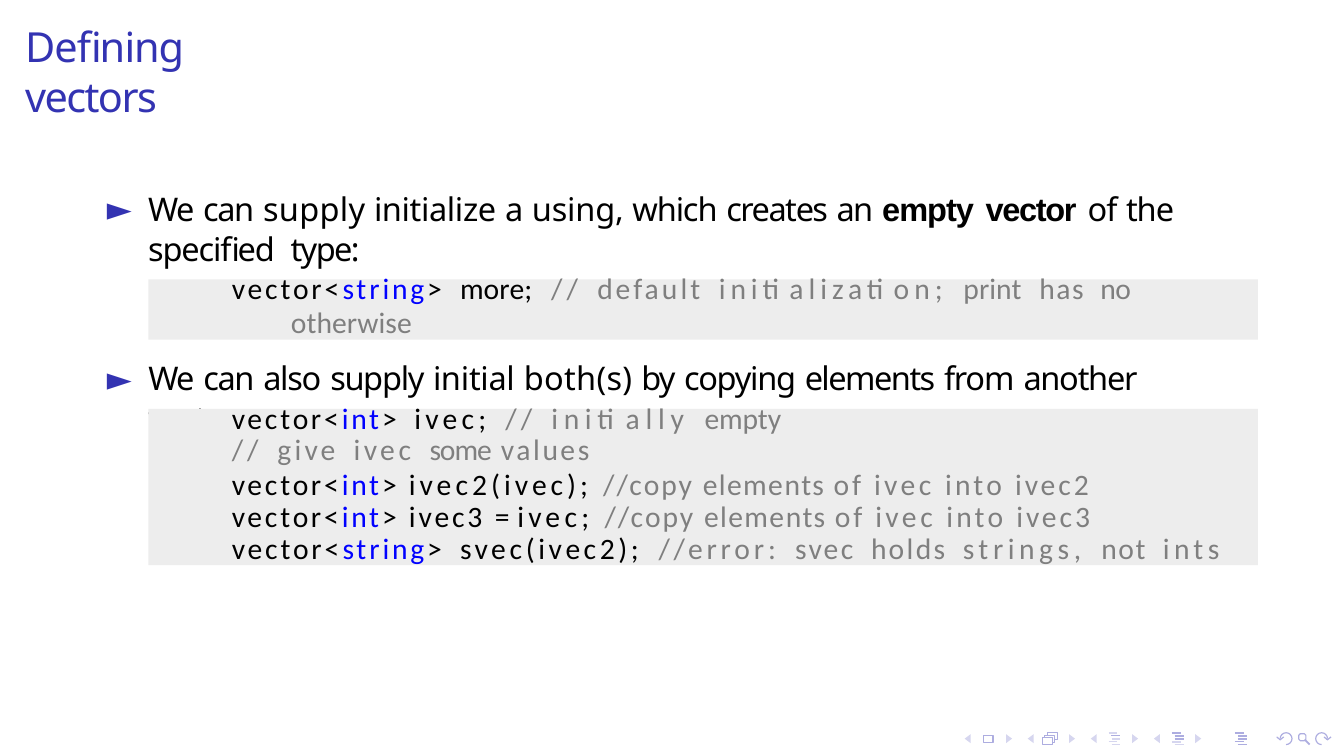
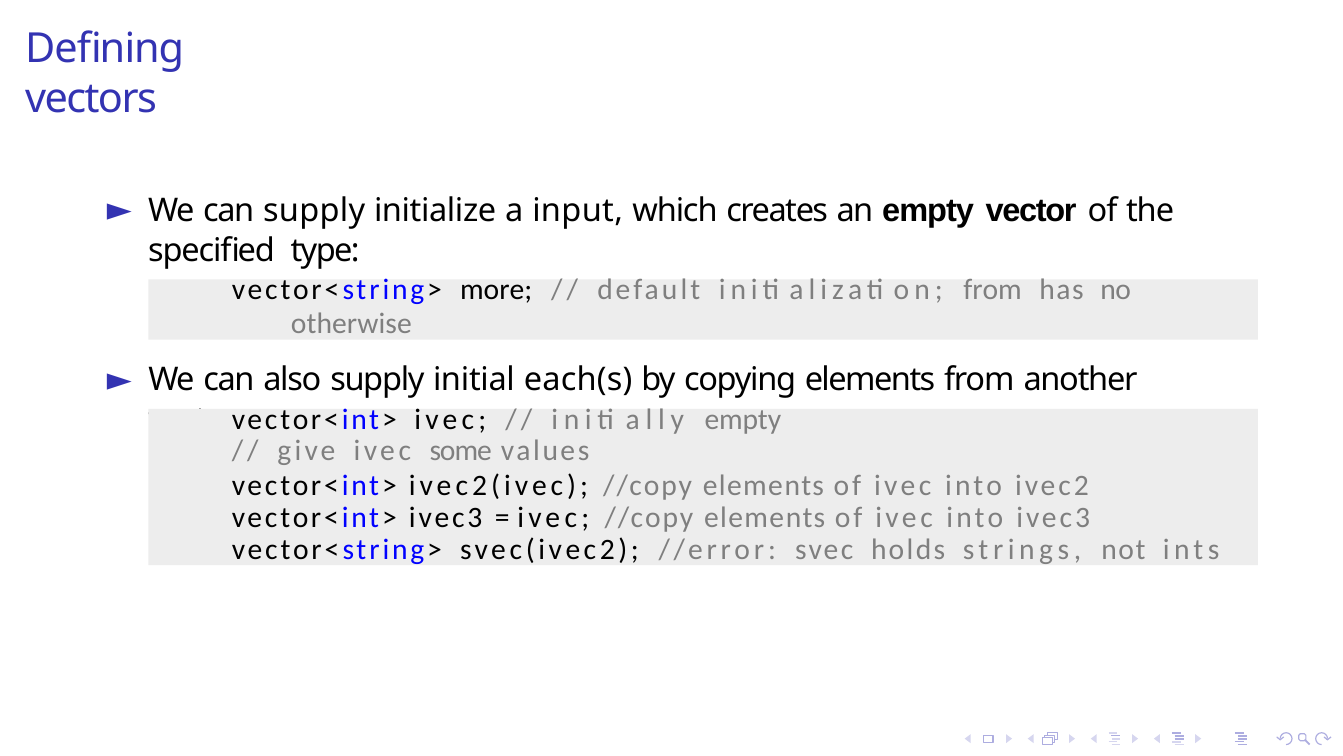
using: using -> input
print at (993, 290): print -> from
both(s: both(s -> each(s
